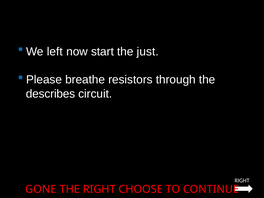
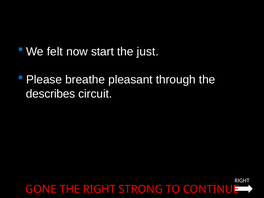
left: left -> felt
resistors: resistors -> pleasant
CHOOSE: CHOOSE -> STRONG
